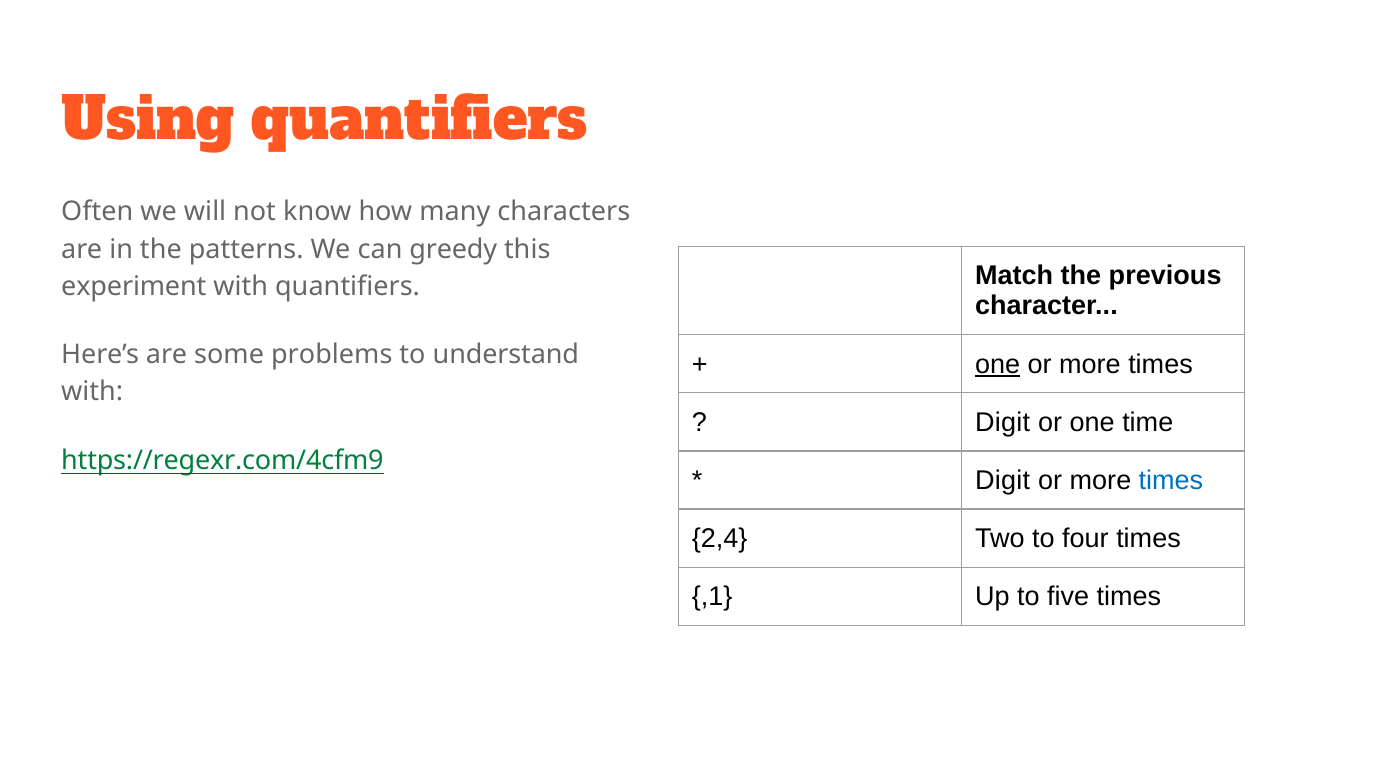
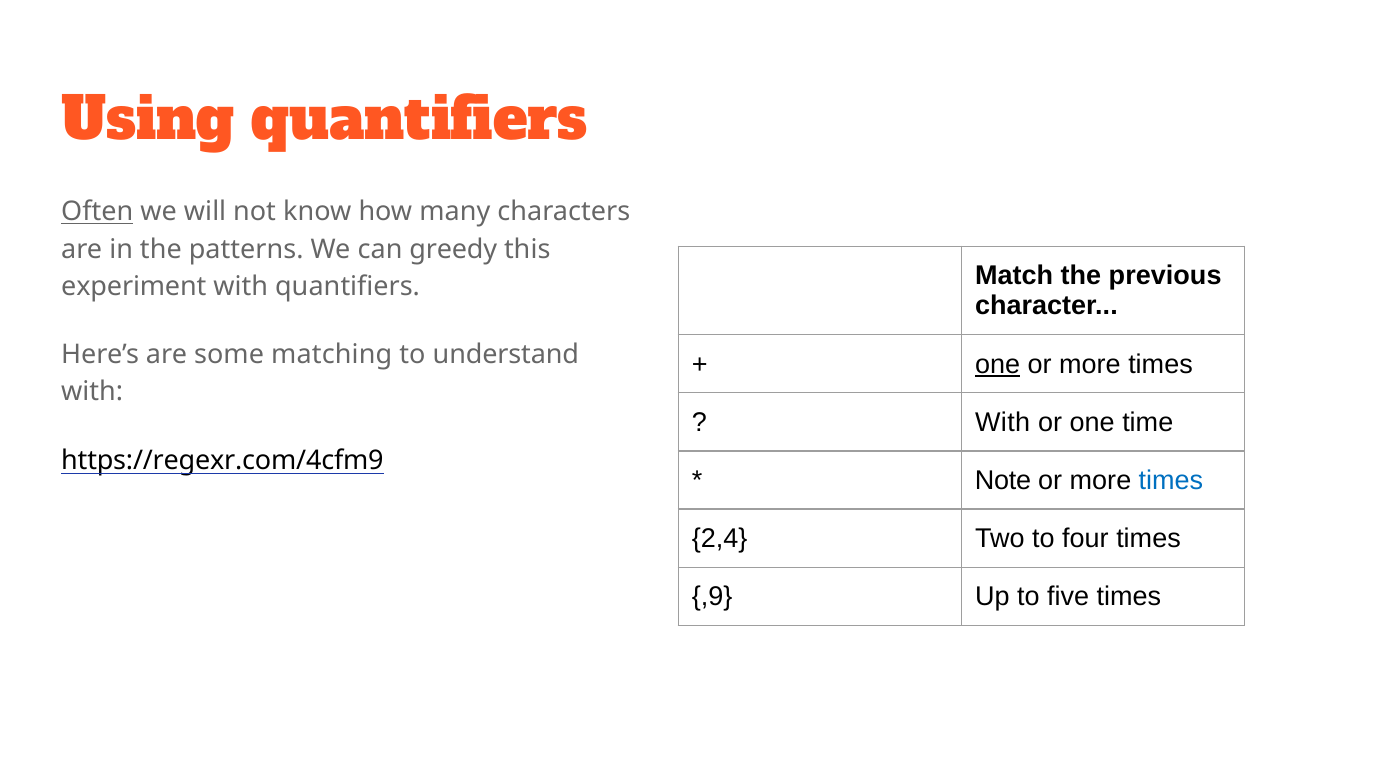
Often underline: none -> present
problems: problems -> matching
Digit at (1003, 422): Digit -> With
https://regexr.com/4cfm9 colour: green -> black
Digit at (1003, 480): Digit -> Note
,1: ,1 -> ,9
